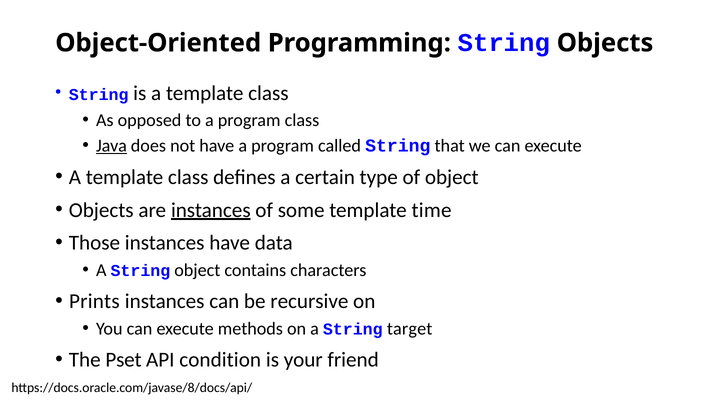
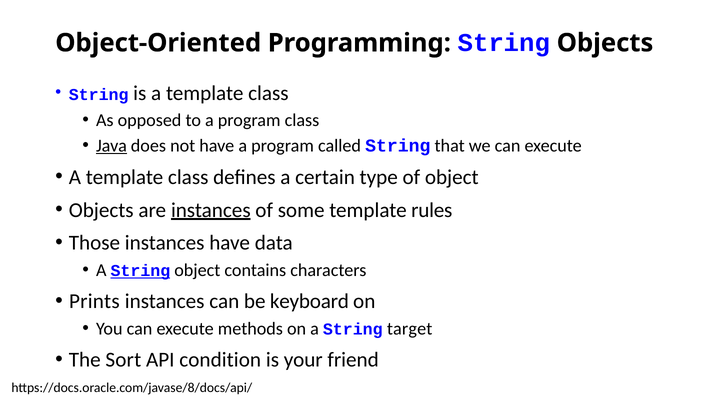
time: time -> rules
String at (140, 271) underline: none -> present
recursive: recursive -> keyboard
Pset: Pset -> Sort
